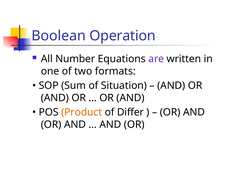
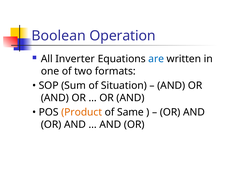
Number: Number -> Inverter
are colour: purple -> blue
Differ: Differ -> Same
